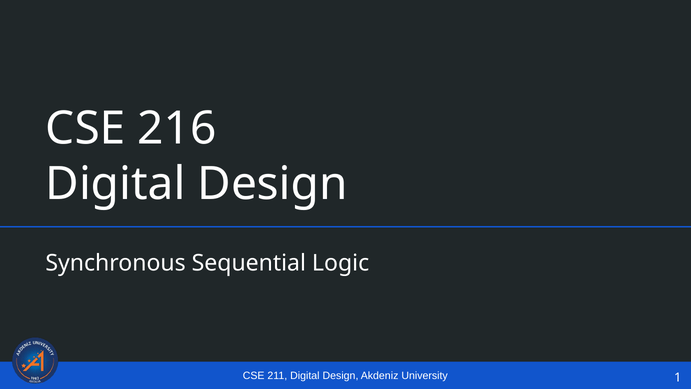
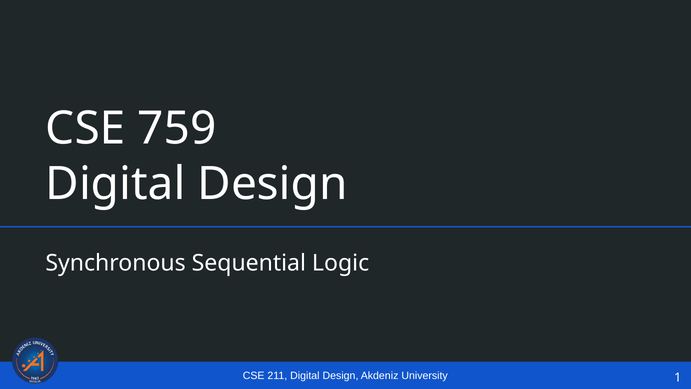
216: 216 -> 759
